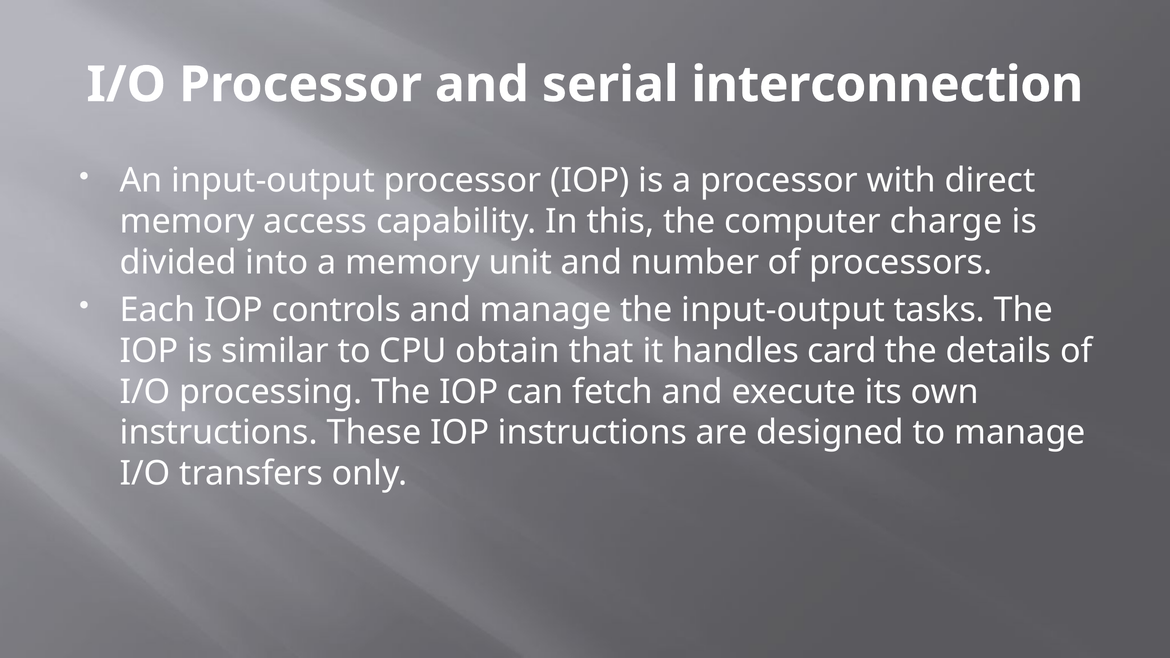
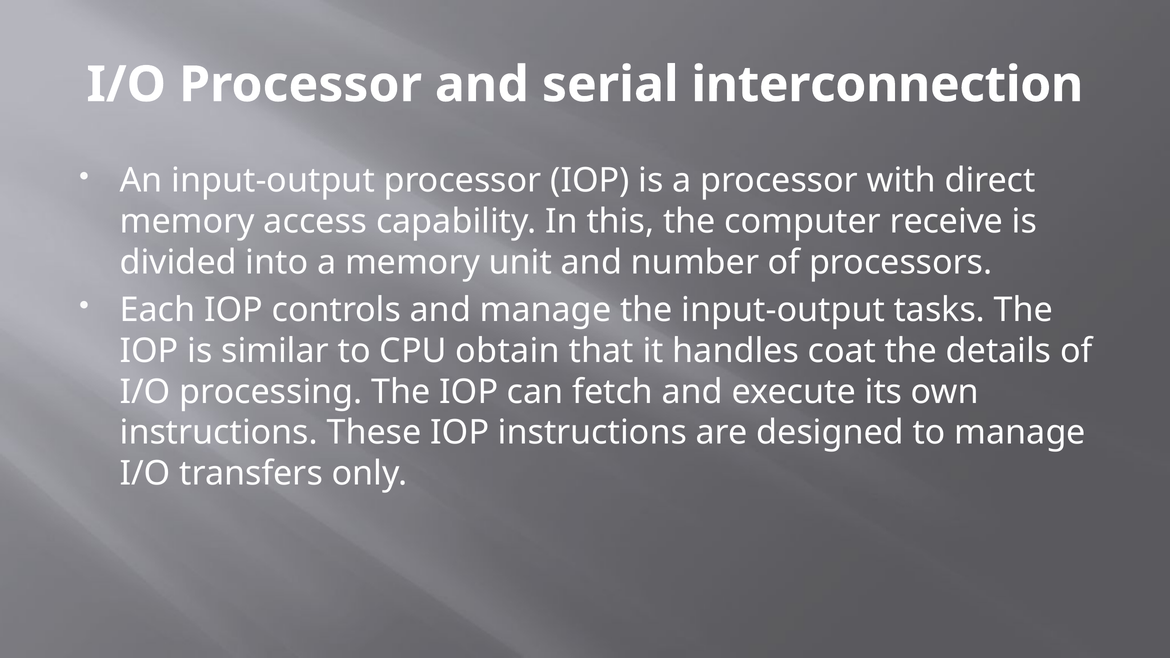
charge: charge -> receive
card: card -> coat
